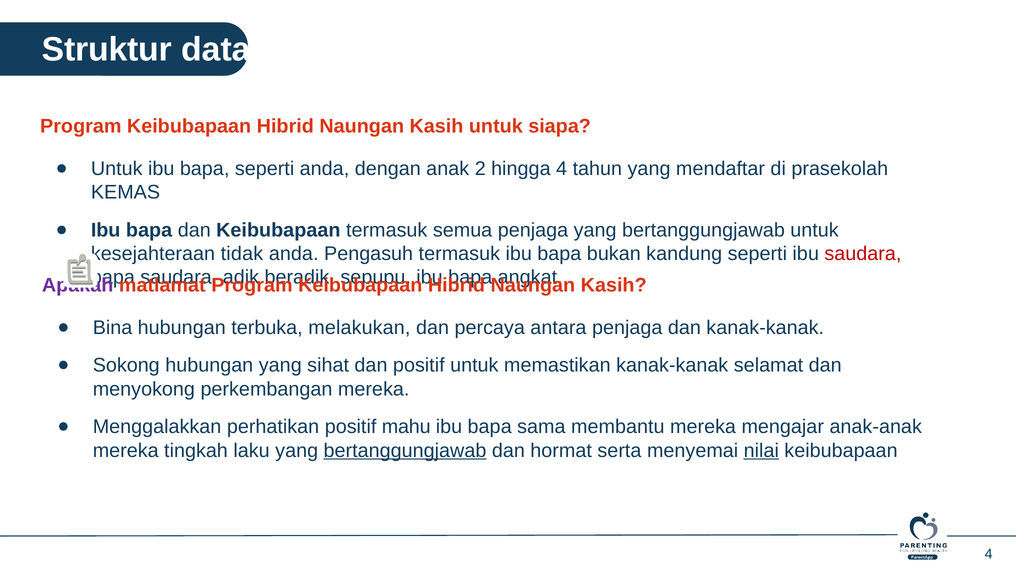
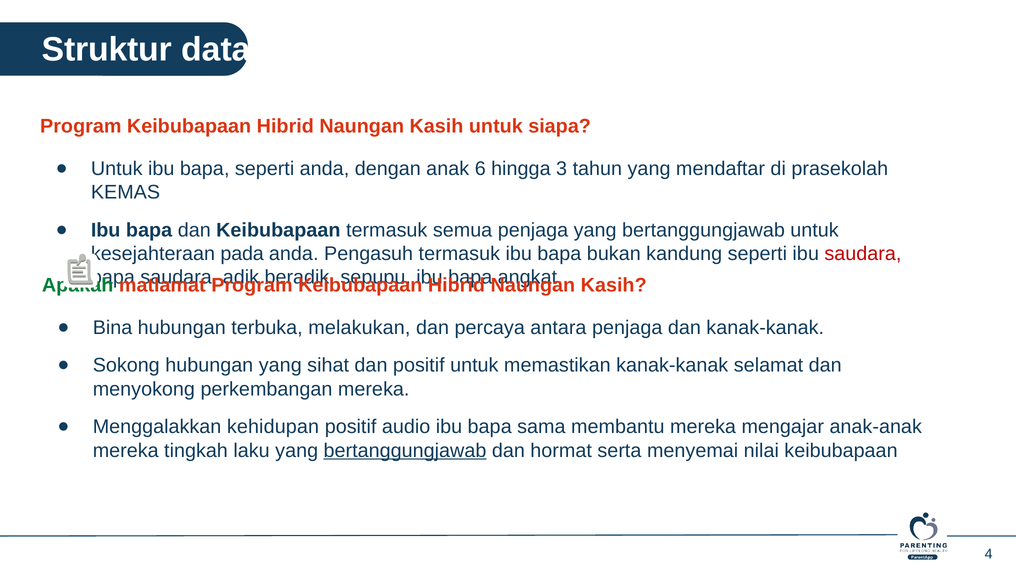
2: 2 -> 6
hingga 4: 4 -> 3
tidak: tidak -> pada
Apakah colour: purple -> green
perhatikan: perhatikan -> kehidupan
mahu: mahu -> audio
nilai underline: present -> none
